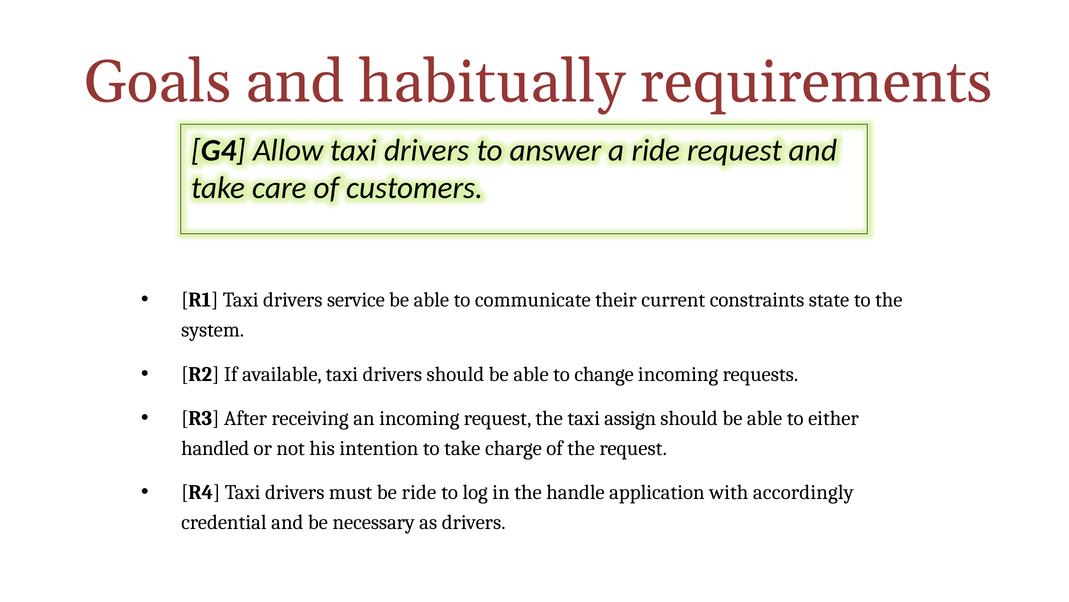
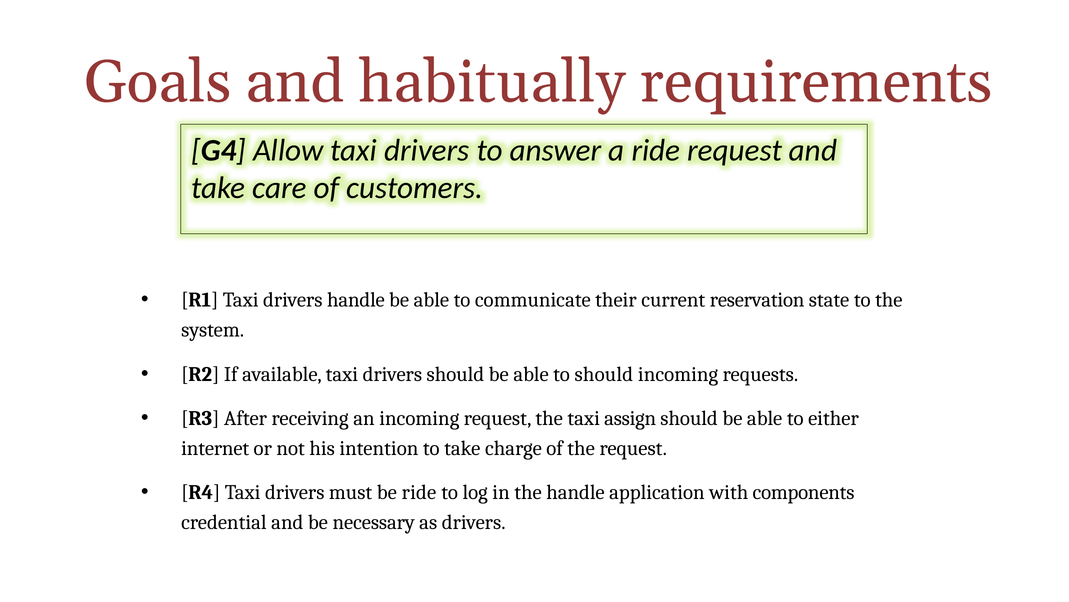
drivers service: service -> handle
constraints: constraints -> reservation
to change: change -> should
handled: handled -> internet
accordingly: accordingly -> components
